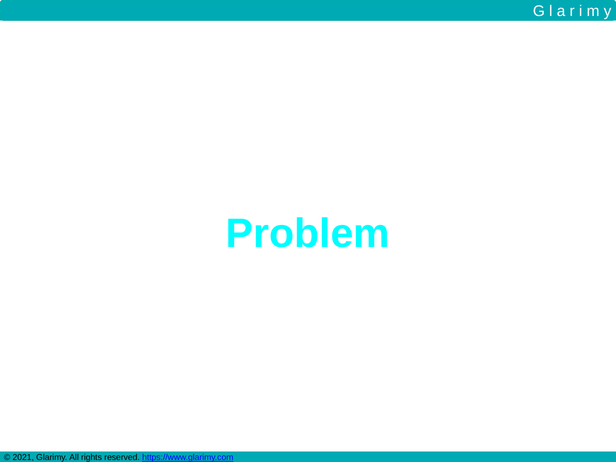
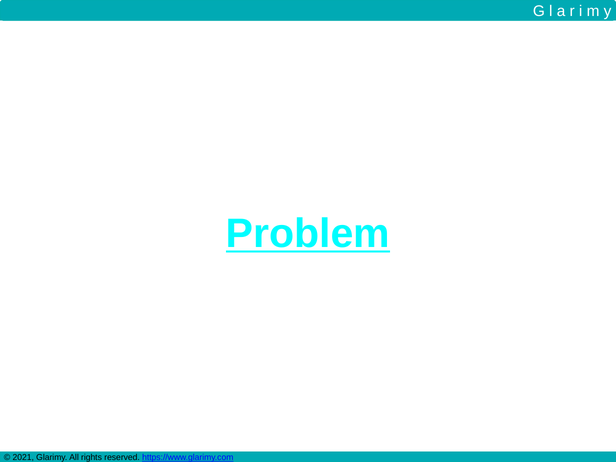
Problem underline: none -> present
